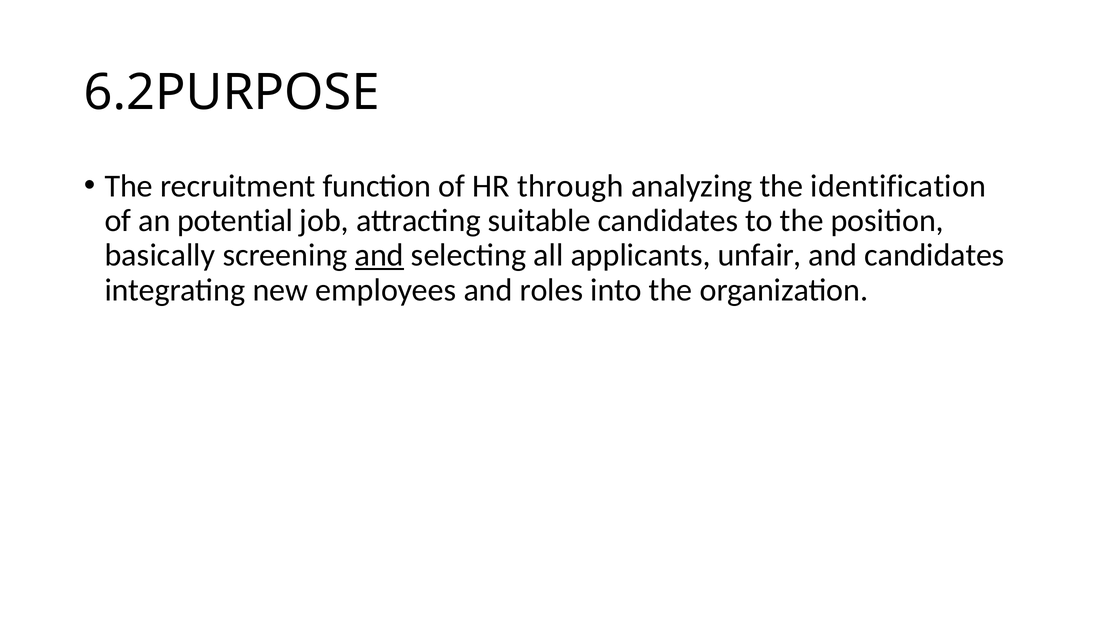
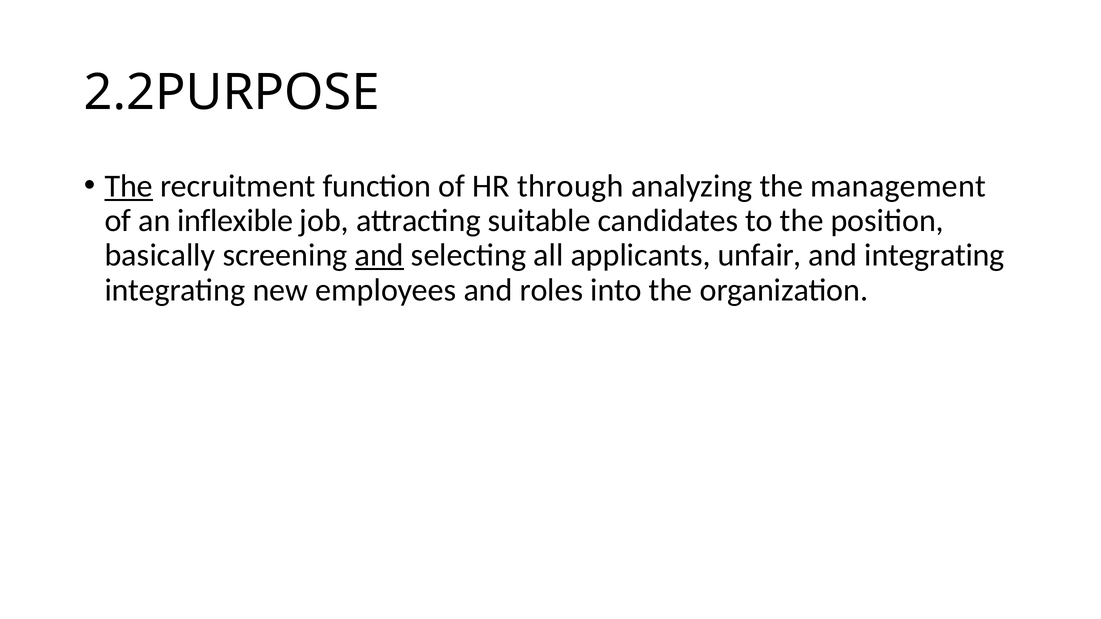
6.2PURPOSE: 6.2PURPOSE -> 2.2PURPOSE
The at (129, 186) underline: none -> present
identification: identification -> management
potential: potential -> inflexible
and candidates: candidates -> integrating
